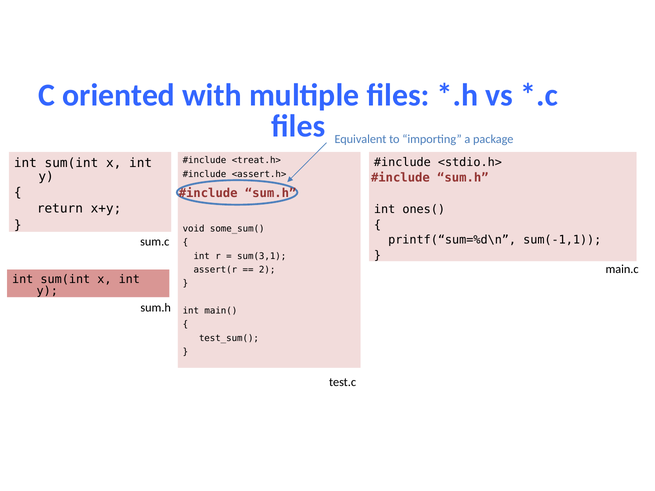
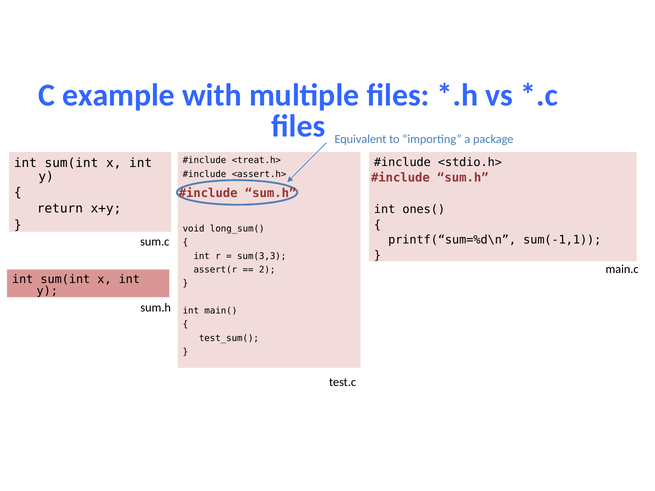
oriented: oriented -> example
some_sum(: some_sum( -> long_sum(
sum(3,1: sum(3,1 -> sum(3,3
